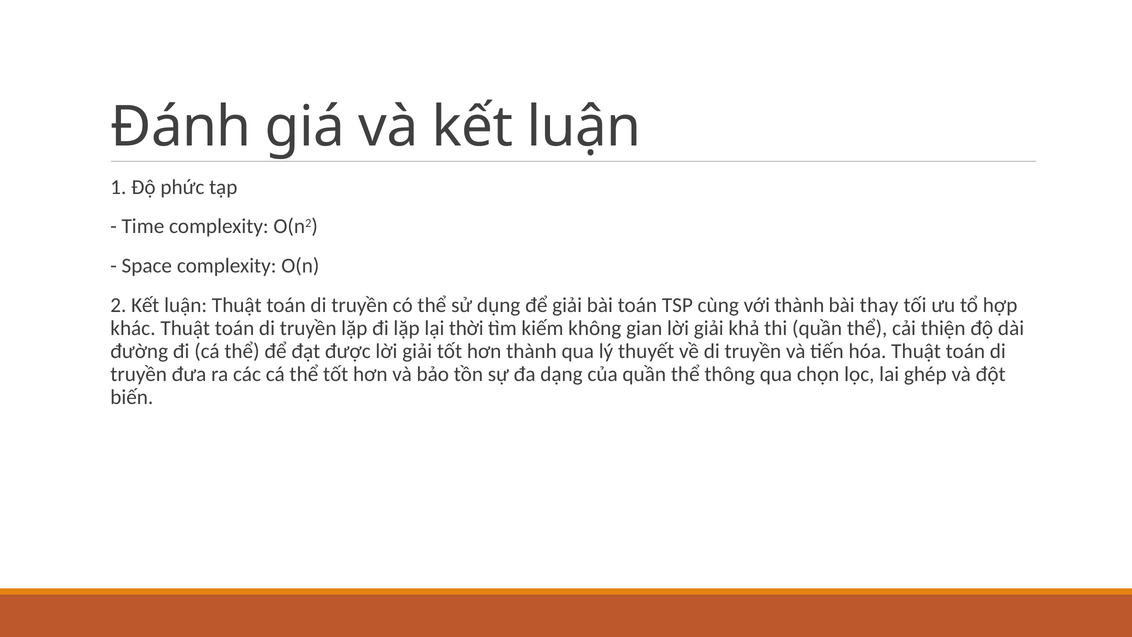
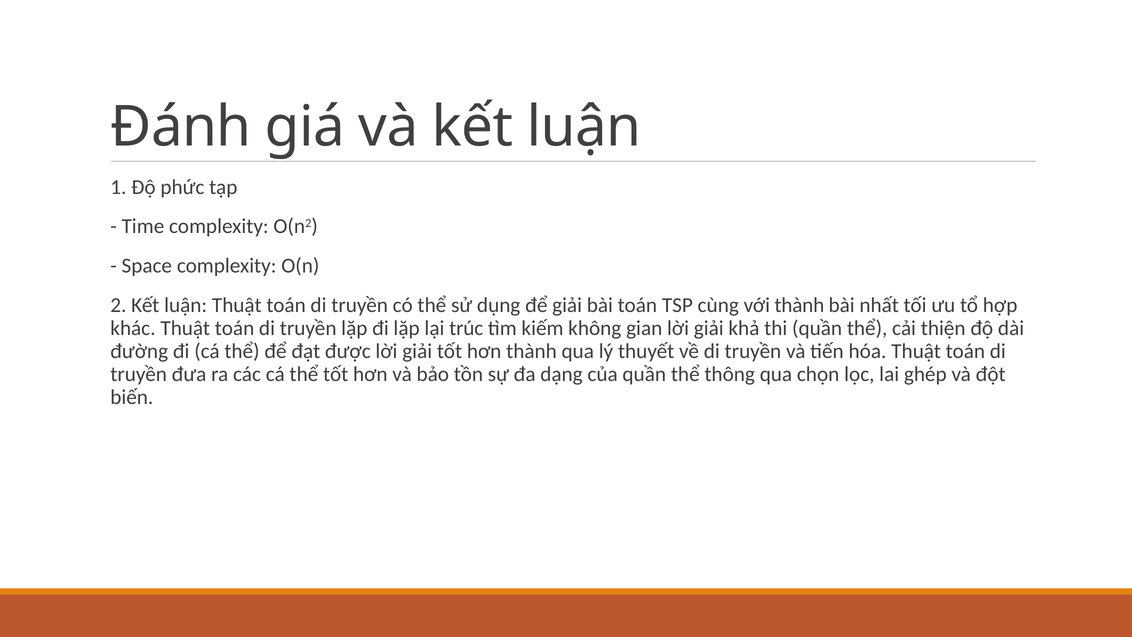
thay: thay -> nhất
thời: thời -> trúc
